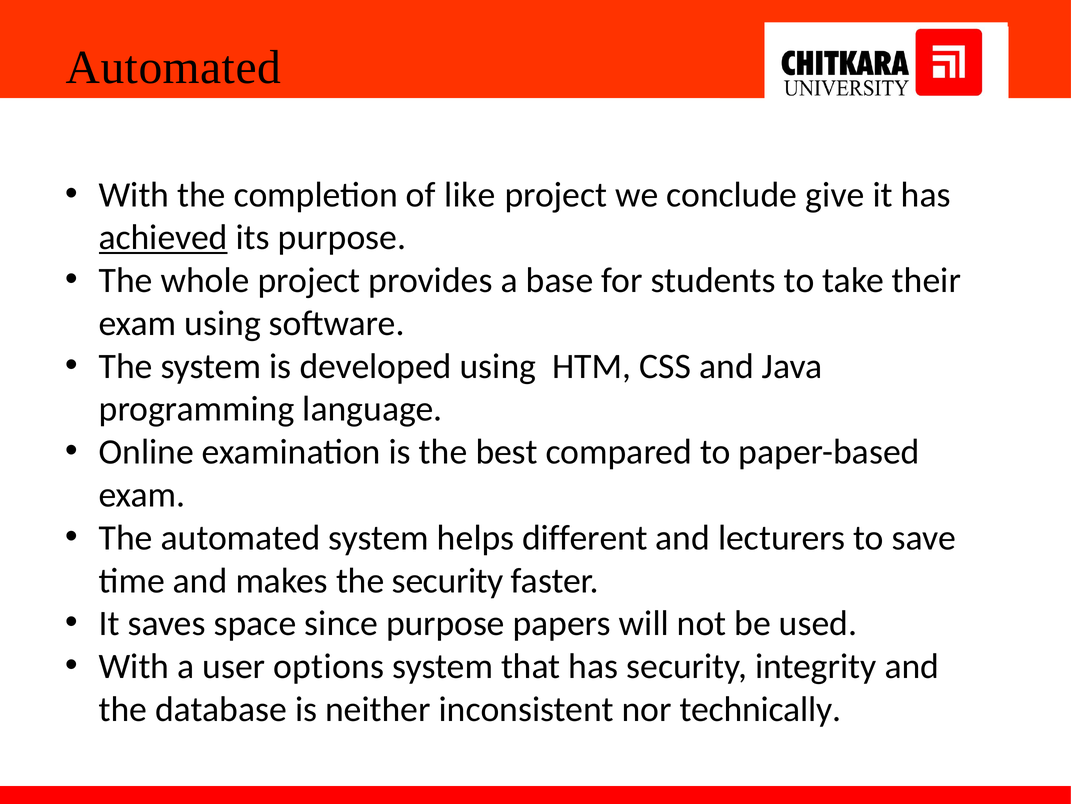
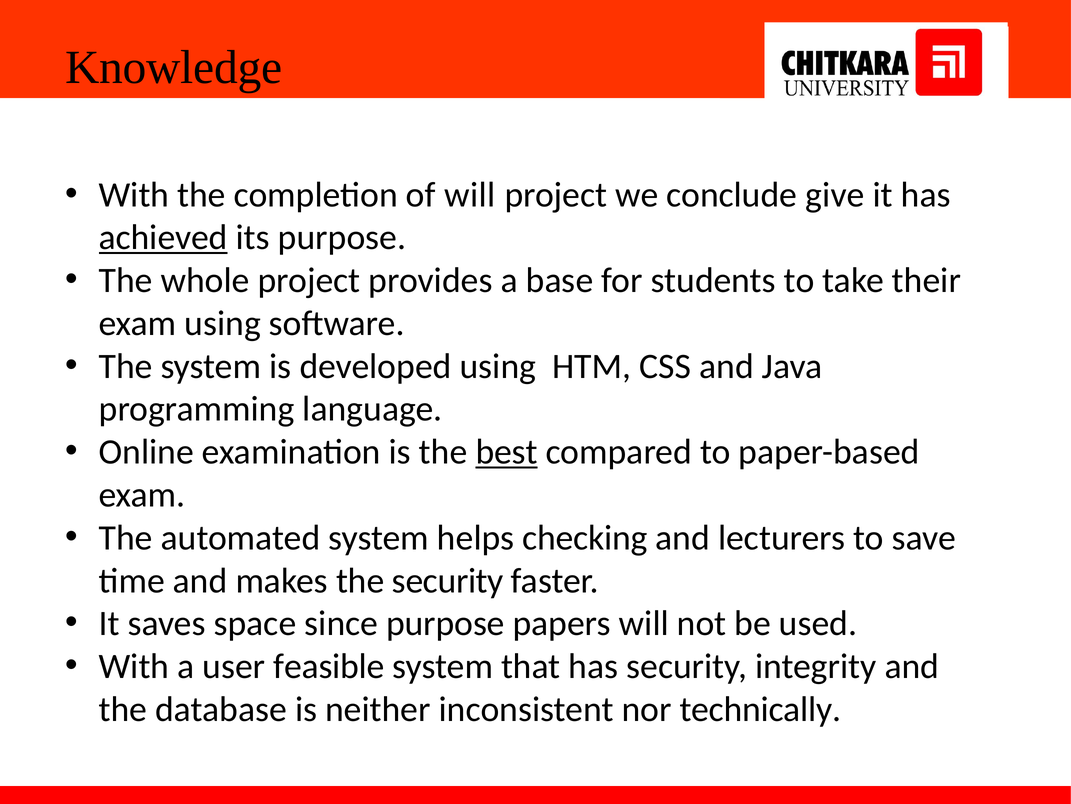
Automated at (173, 68): Automated -> Knowledge
of like: like -> will
best underline: none -> present
different: different -> checking
options: options -> feasible
